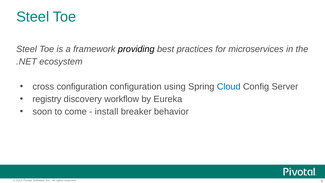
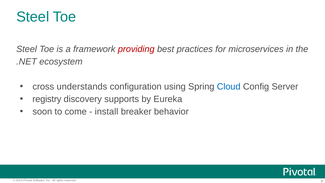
providing colour: black -> red
cross configuration: configuration -> understands
workflow: workflow -> supports
